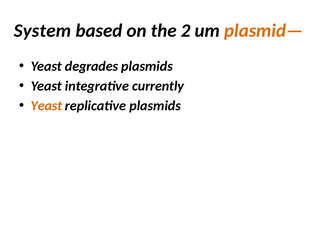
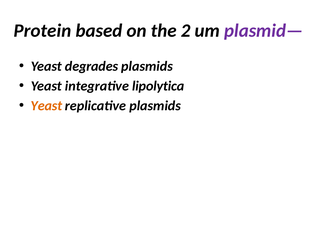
System: System -> Protein
plasmid— colour: orange -> purple
currently: currently -> lipolytica
